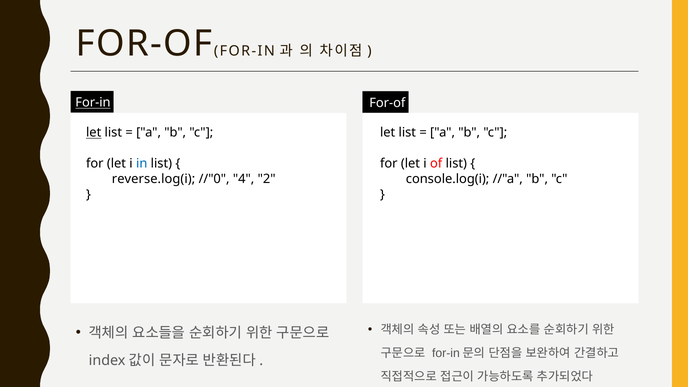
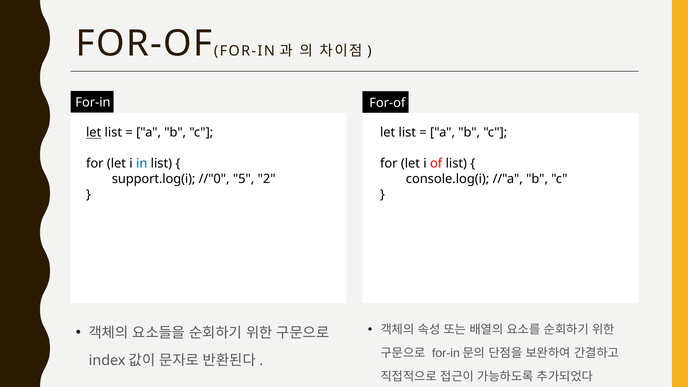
For-in at (93, 103) underline: present -> none
reverse.log(i: reverse.log(i -> support.log(i
4: 4 -> 5
